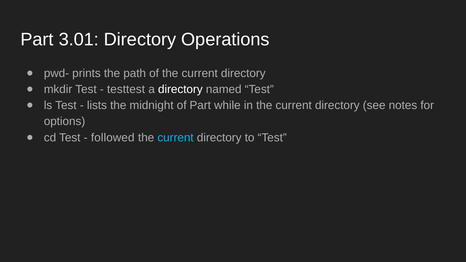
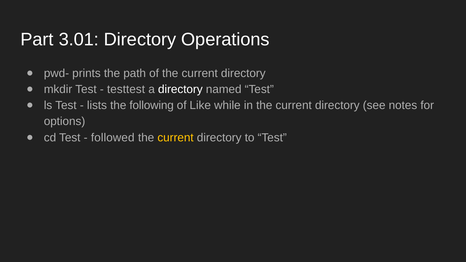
midnight: midnight -> following
of Part: Part -> Like
current at (176, 138) colour: light blue -> yellow
